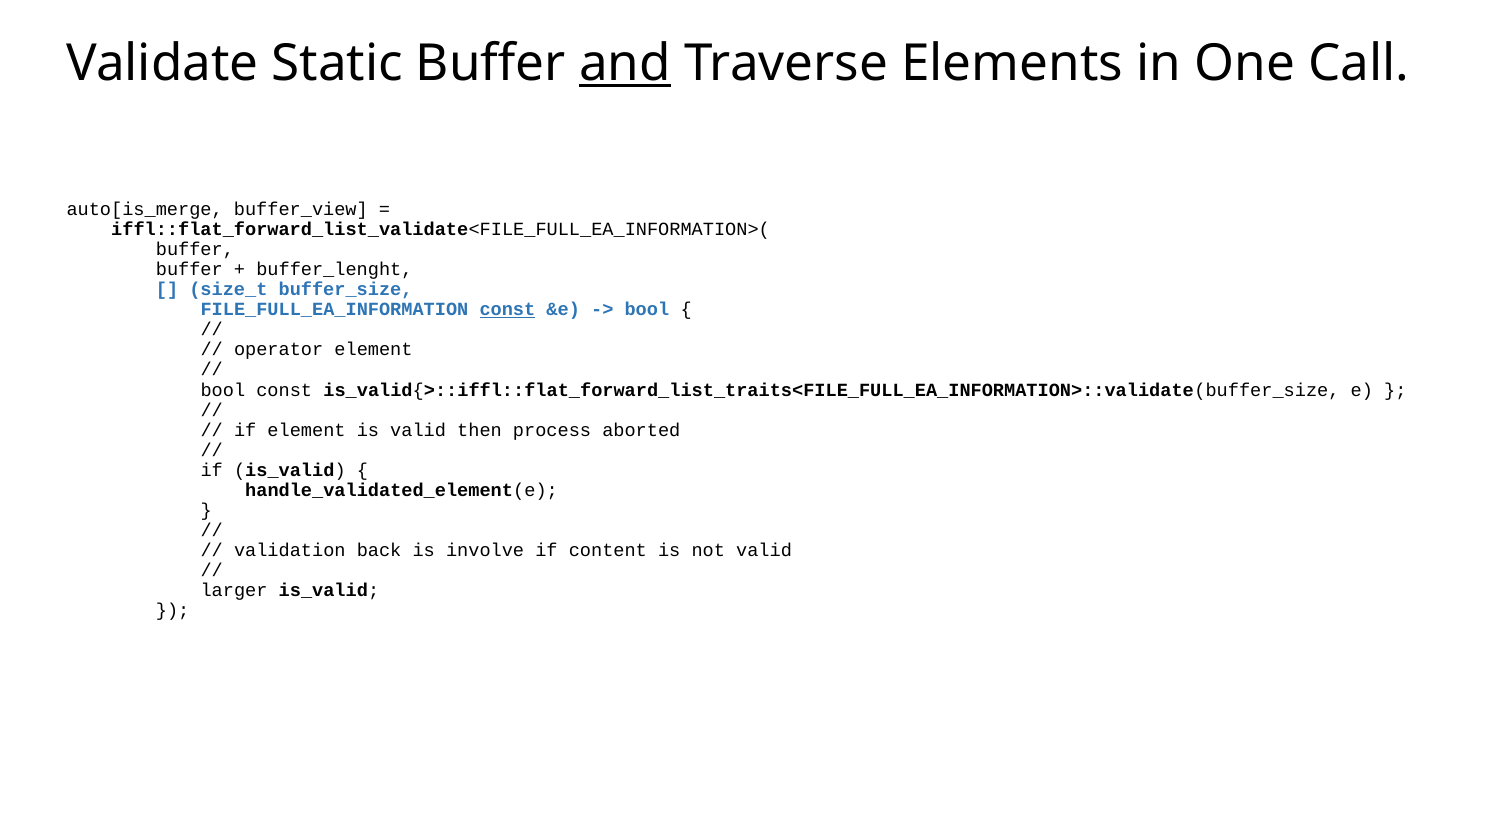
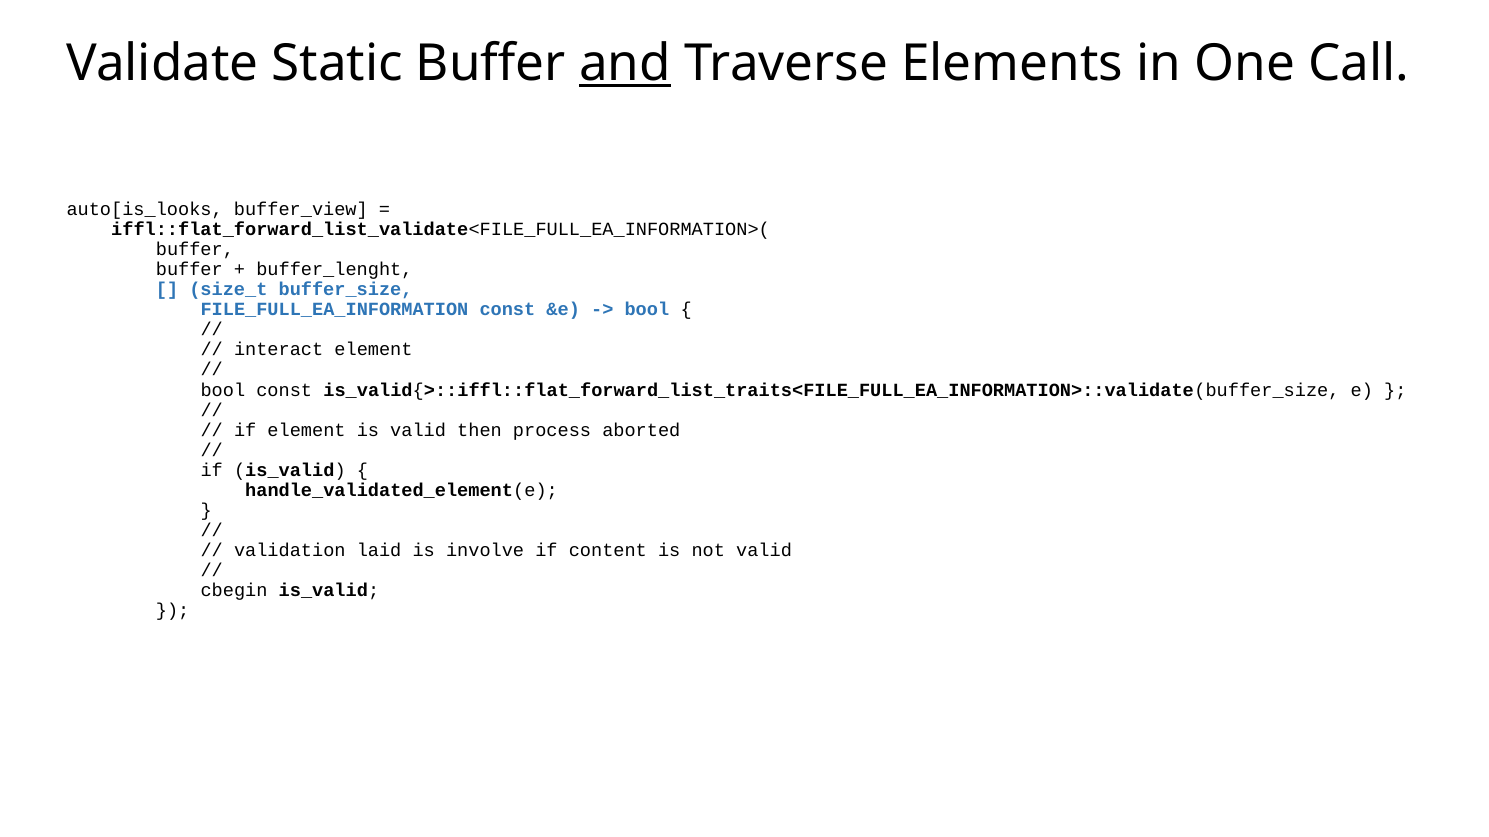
auto[is_merge: auto[is_merge -> auto[is_looks
const at (507, 310) underline: present -> none
operator: operator -> interact
back: back -> laid
larger: larger -> cbegin
